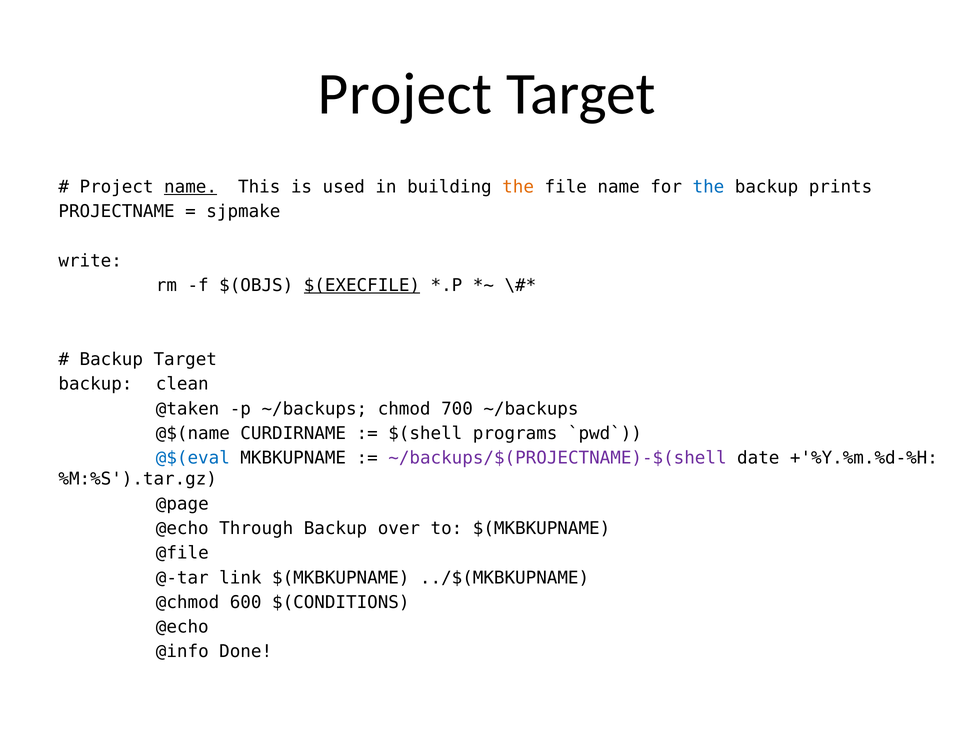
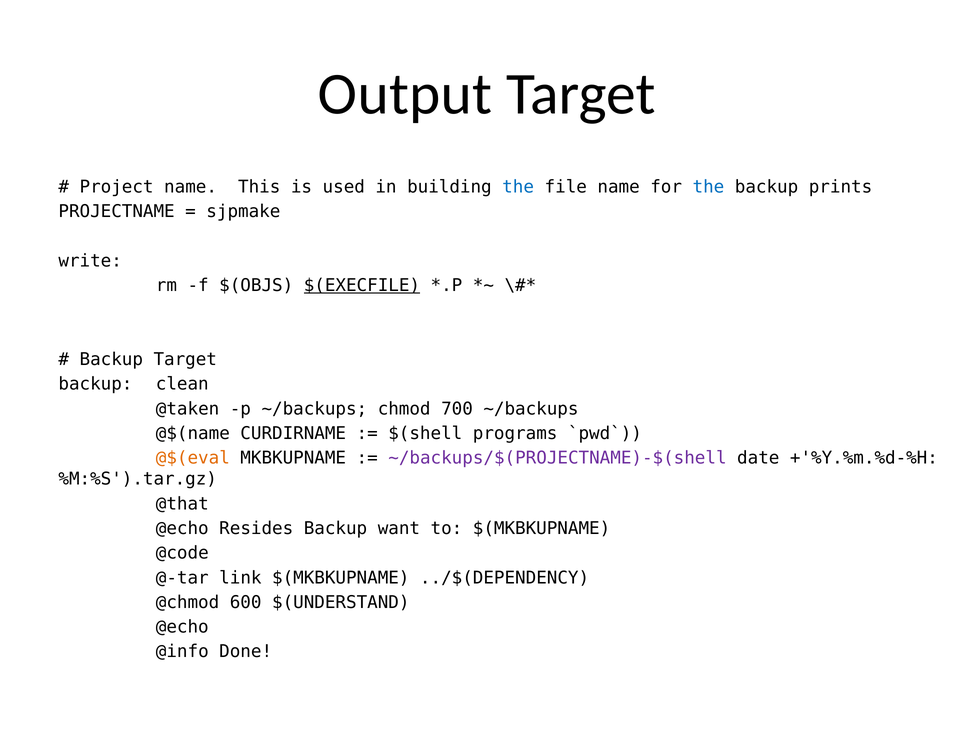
Project at (405, 94): Project -> Output
name at (191, 187) underline: present -> none
the at (518, 187) colour: orange -> blue
@$(eval colour: blue -> orange
@page: @page -> @that
Through: Through -> Resides
over: over -> want
@file: @file -> @code
../$(MKBKUPNAME: ../$(MKBKUPNAME -> ../$(DEPENDENCY
$(CONDITIONS: $(CONDITIONS -> $(UNDERSTAND
